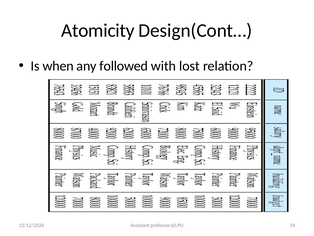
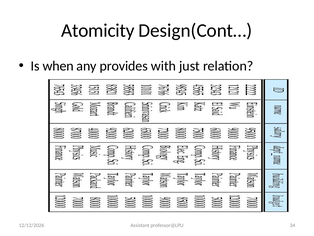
followed: followed -> provides
lost: lost -> just
